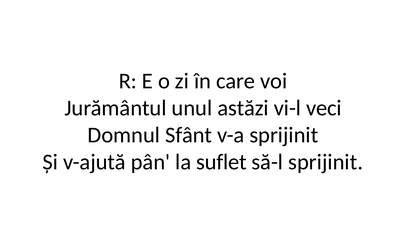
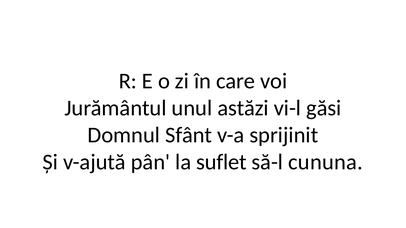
veci: veci -> găsi
să-l sprijinit: sprijinit -> cununa
